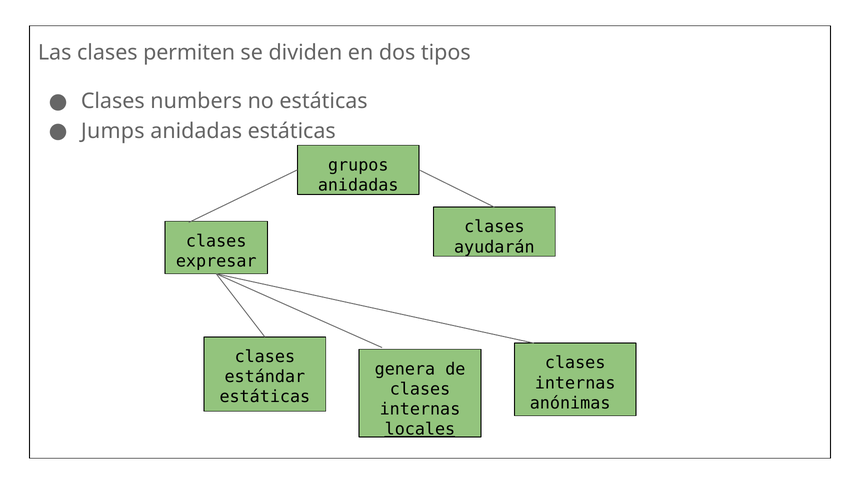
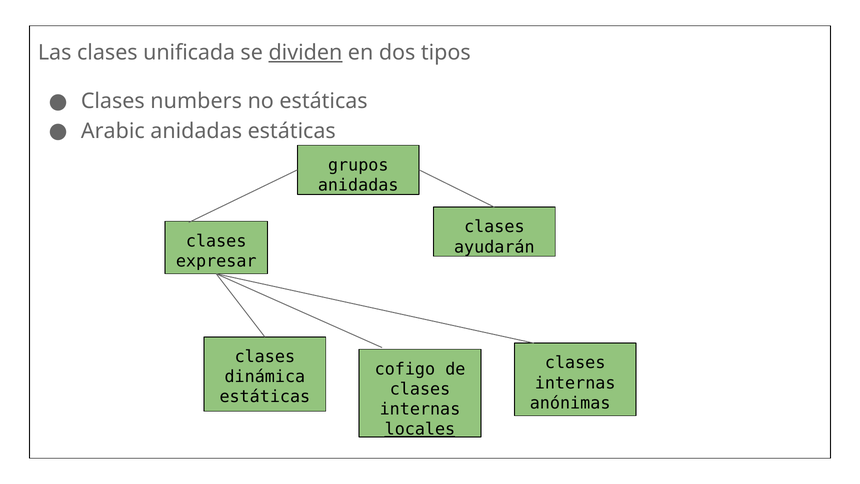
permiten: permiten -> unificada
dividen underline: none -> present
Jumps: Jumps -> Arabic
genera: genera -> cofigo
estándar: estándar -> dinámica
